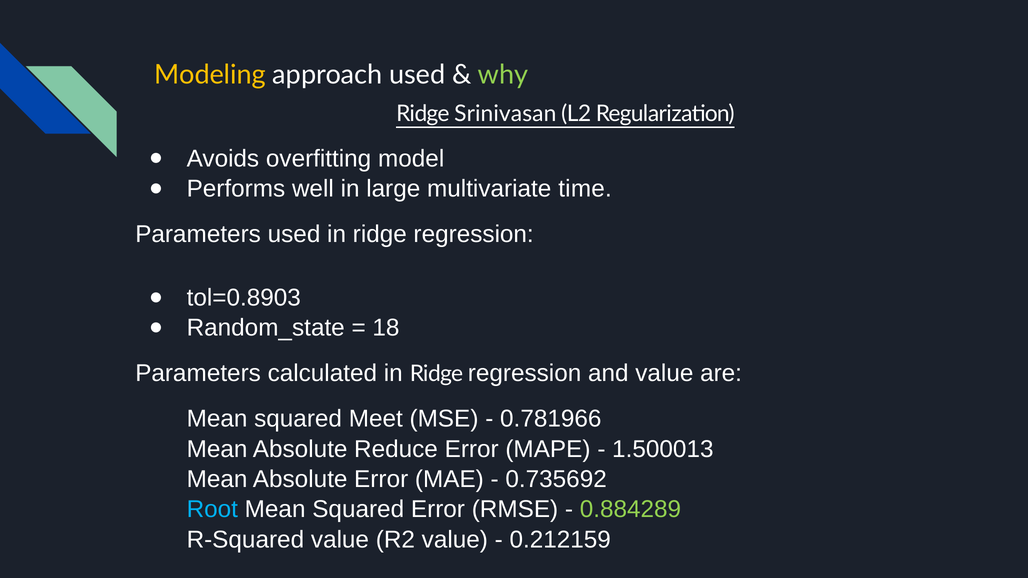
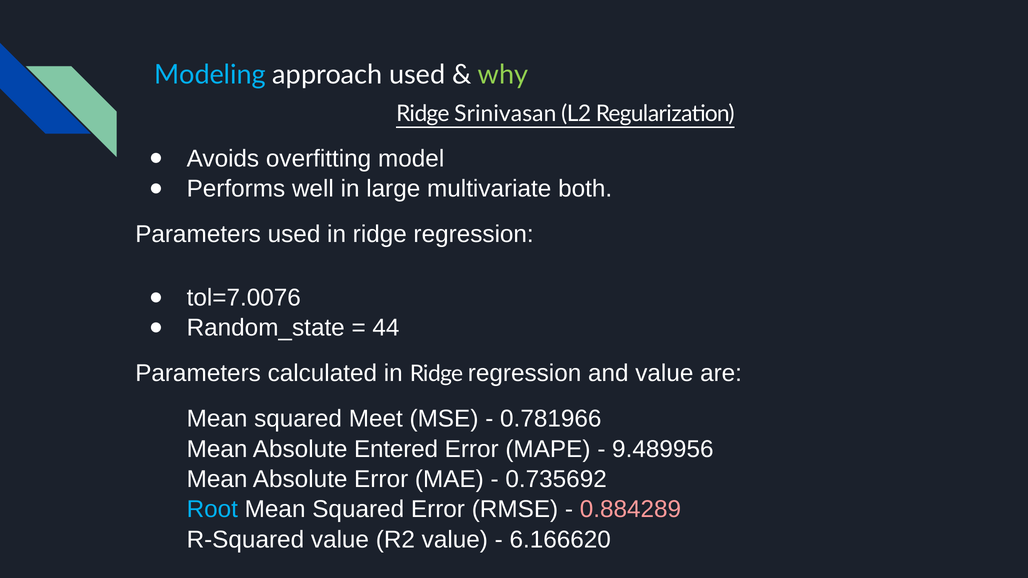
Modeling colour: yellow -> light blue
time: time -> both
tol=0.8903: tol=0.8903 -> tol=7.0076
18: 18 -> 44
Reduce: Reduce -> Entered
1.500013: 1.500013 -> 9.489956
0.884289 colour: light green -> pink
0.212159: 0.212159 -> 6.166620
